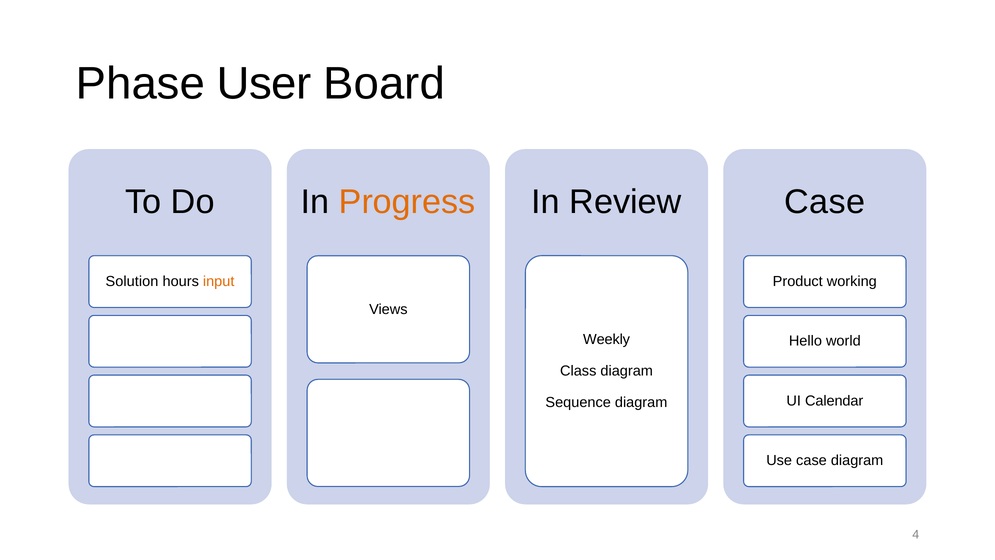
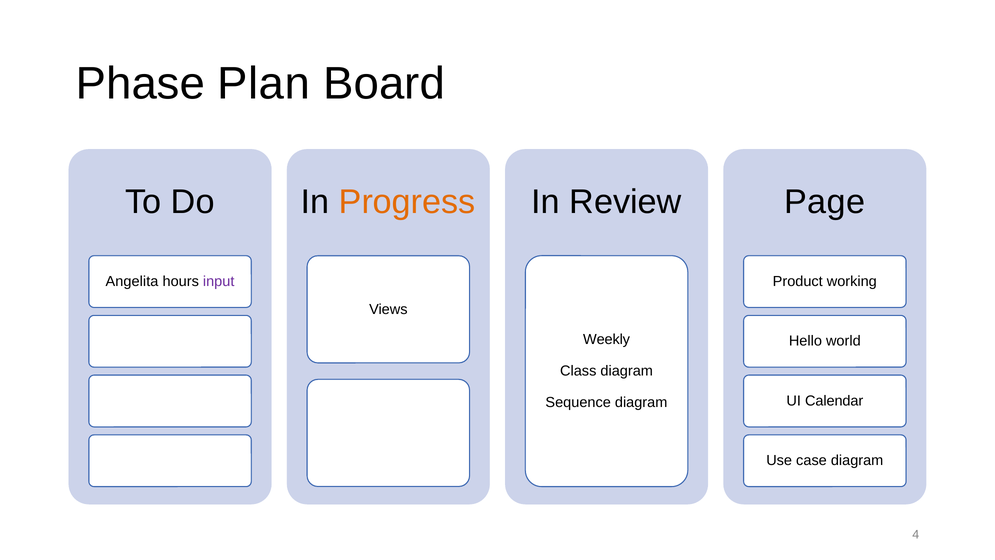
User: User -> Plan
Case at (825, 202): Case -> Page
Solution: Solution -> Angelita
input colour: orange -> purple
